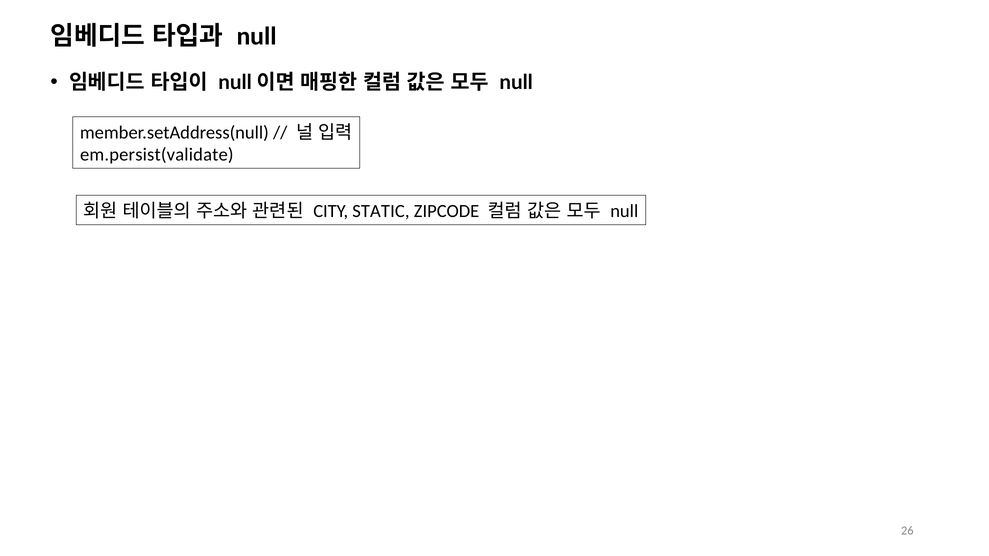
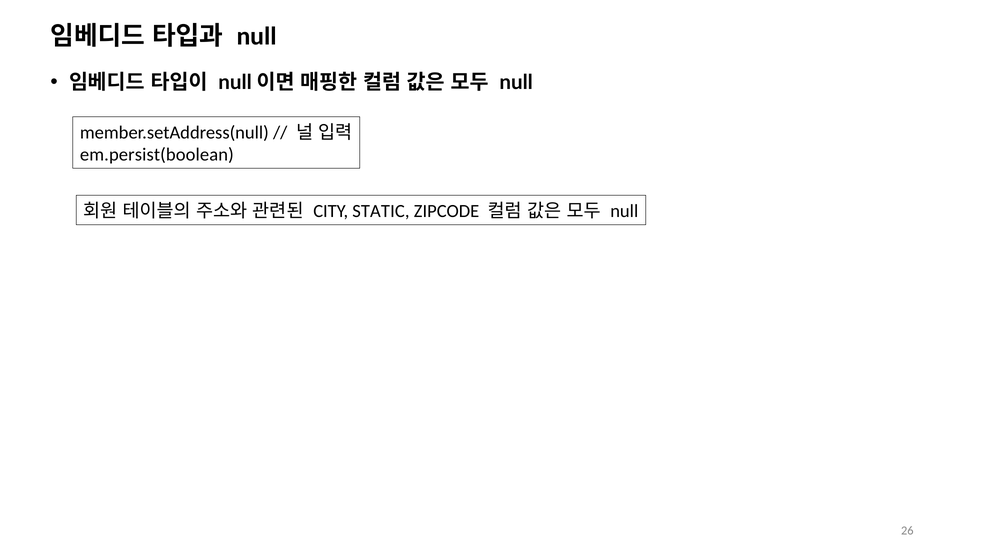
em.persist(validate: em.persist(validate -> em.persist(boolean
